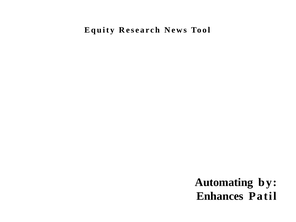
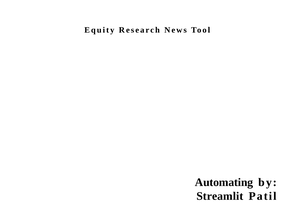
Enhances: Enhances -> Streamlit
